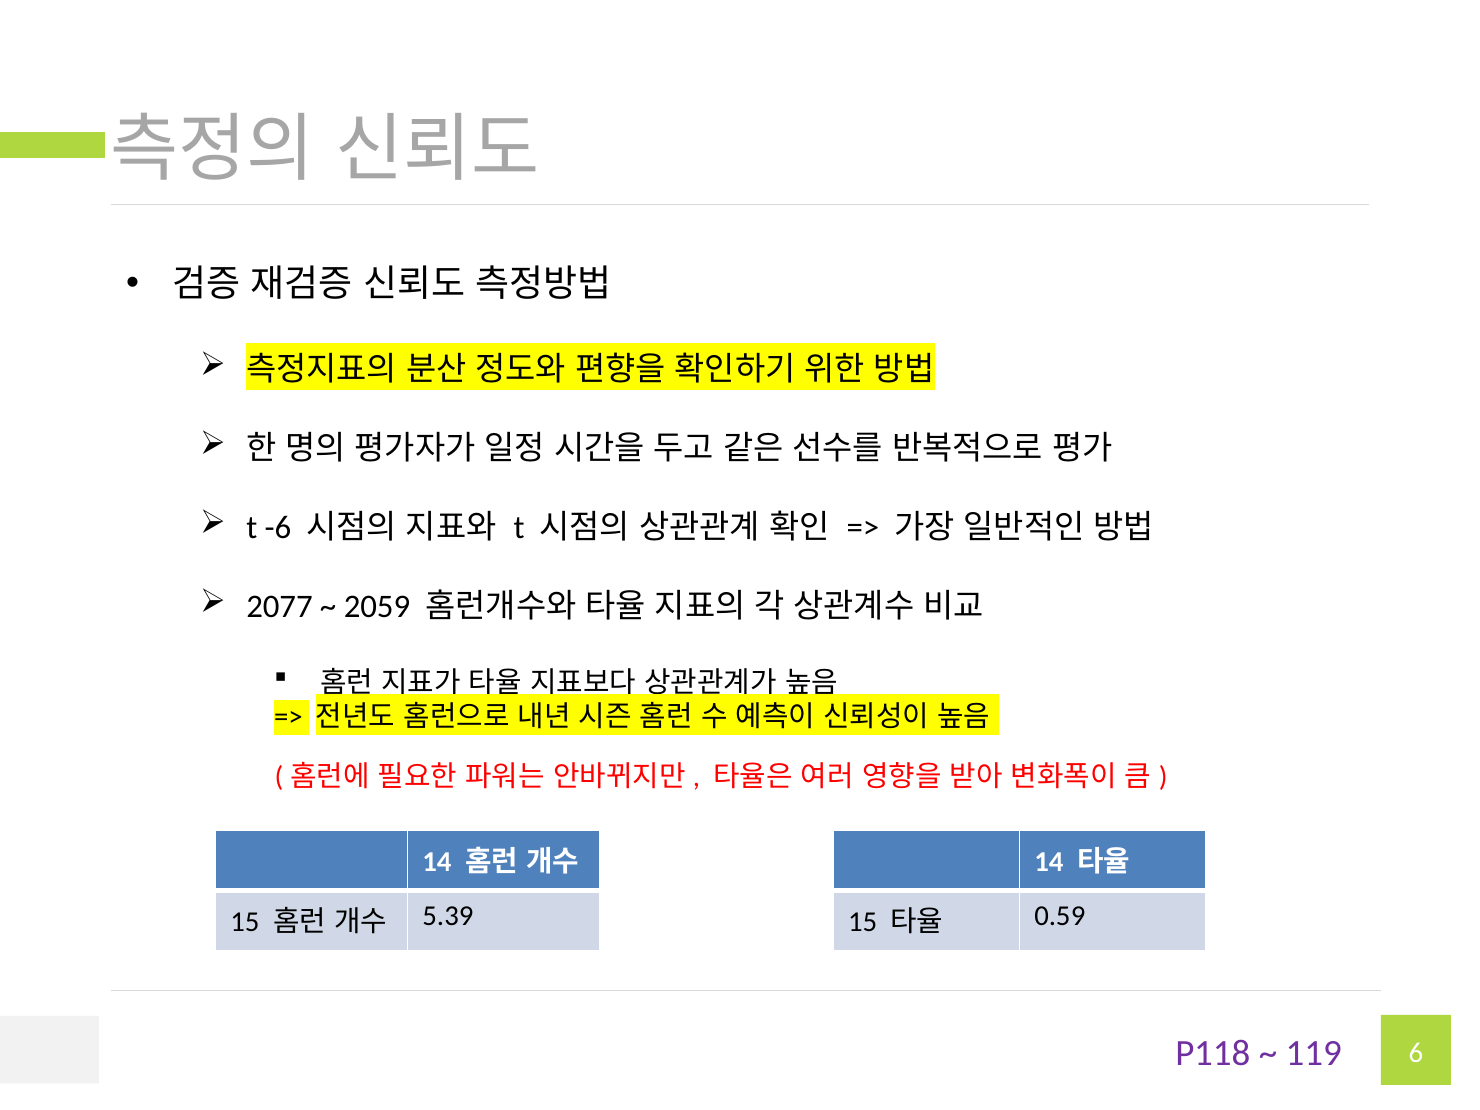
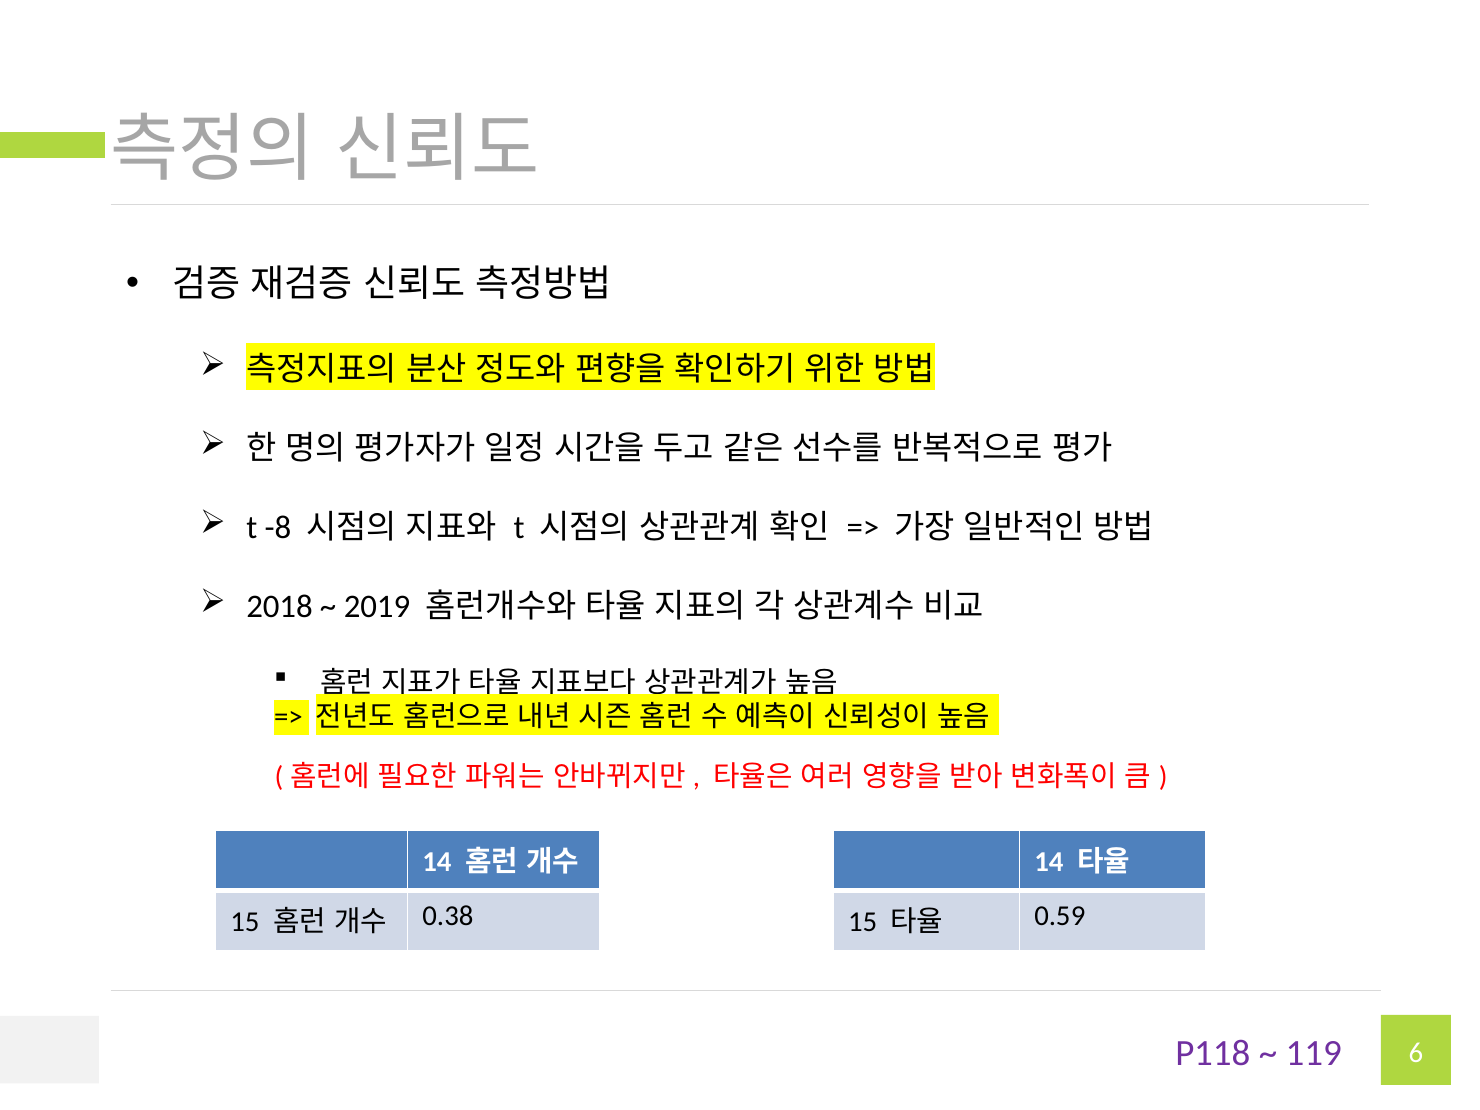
-6: -6 -> -8
2077: 2077 -> 2018
2059: 2059 -> 2019
5.39: 5.39 -> 0.38
